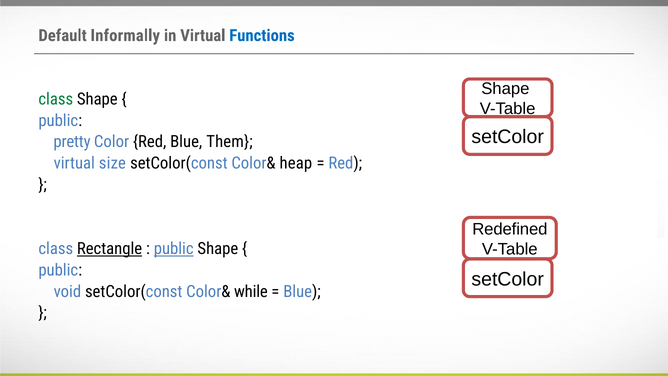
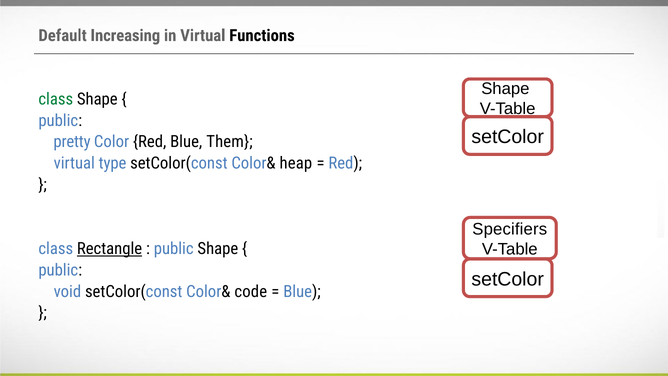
Informally: Informally -> Increasing
Functions colour: blue -> black
size: size -> type
Redefined: Redefined -> Specifiers
public at (174, 249) underline: present -> none
while: while -> code
